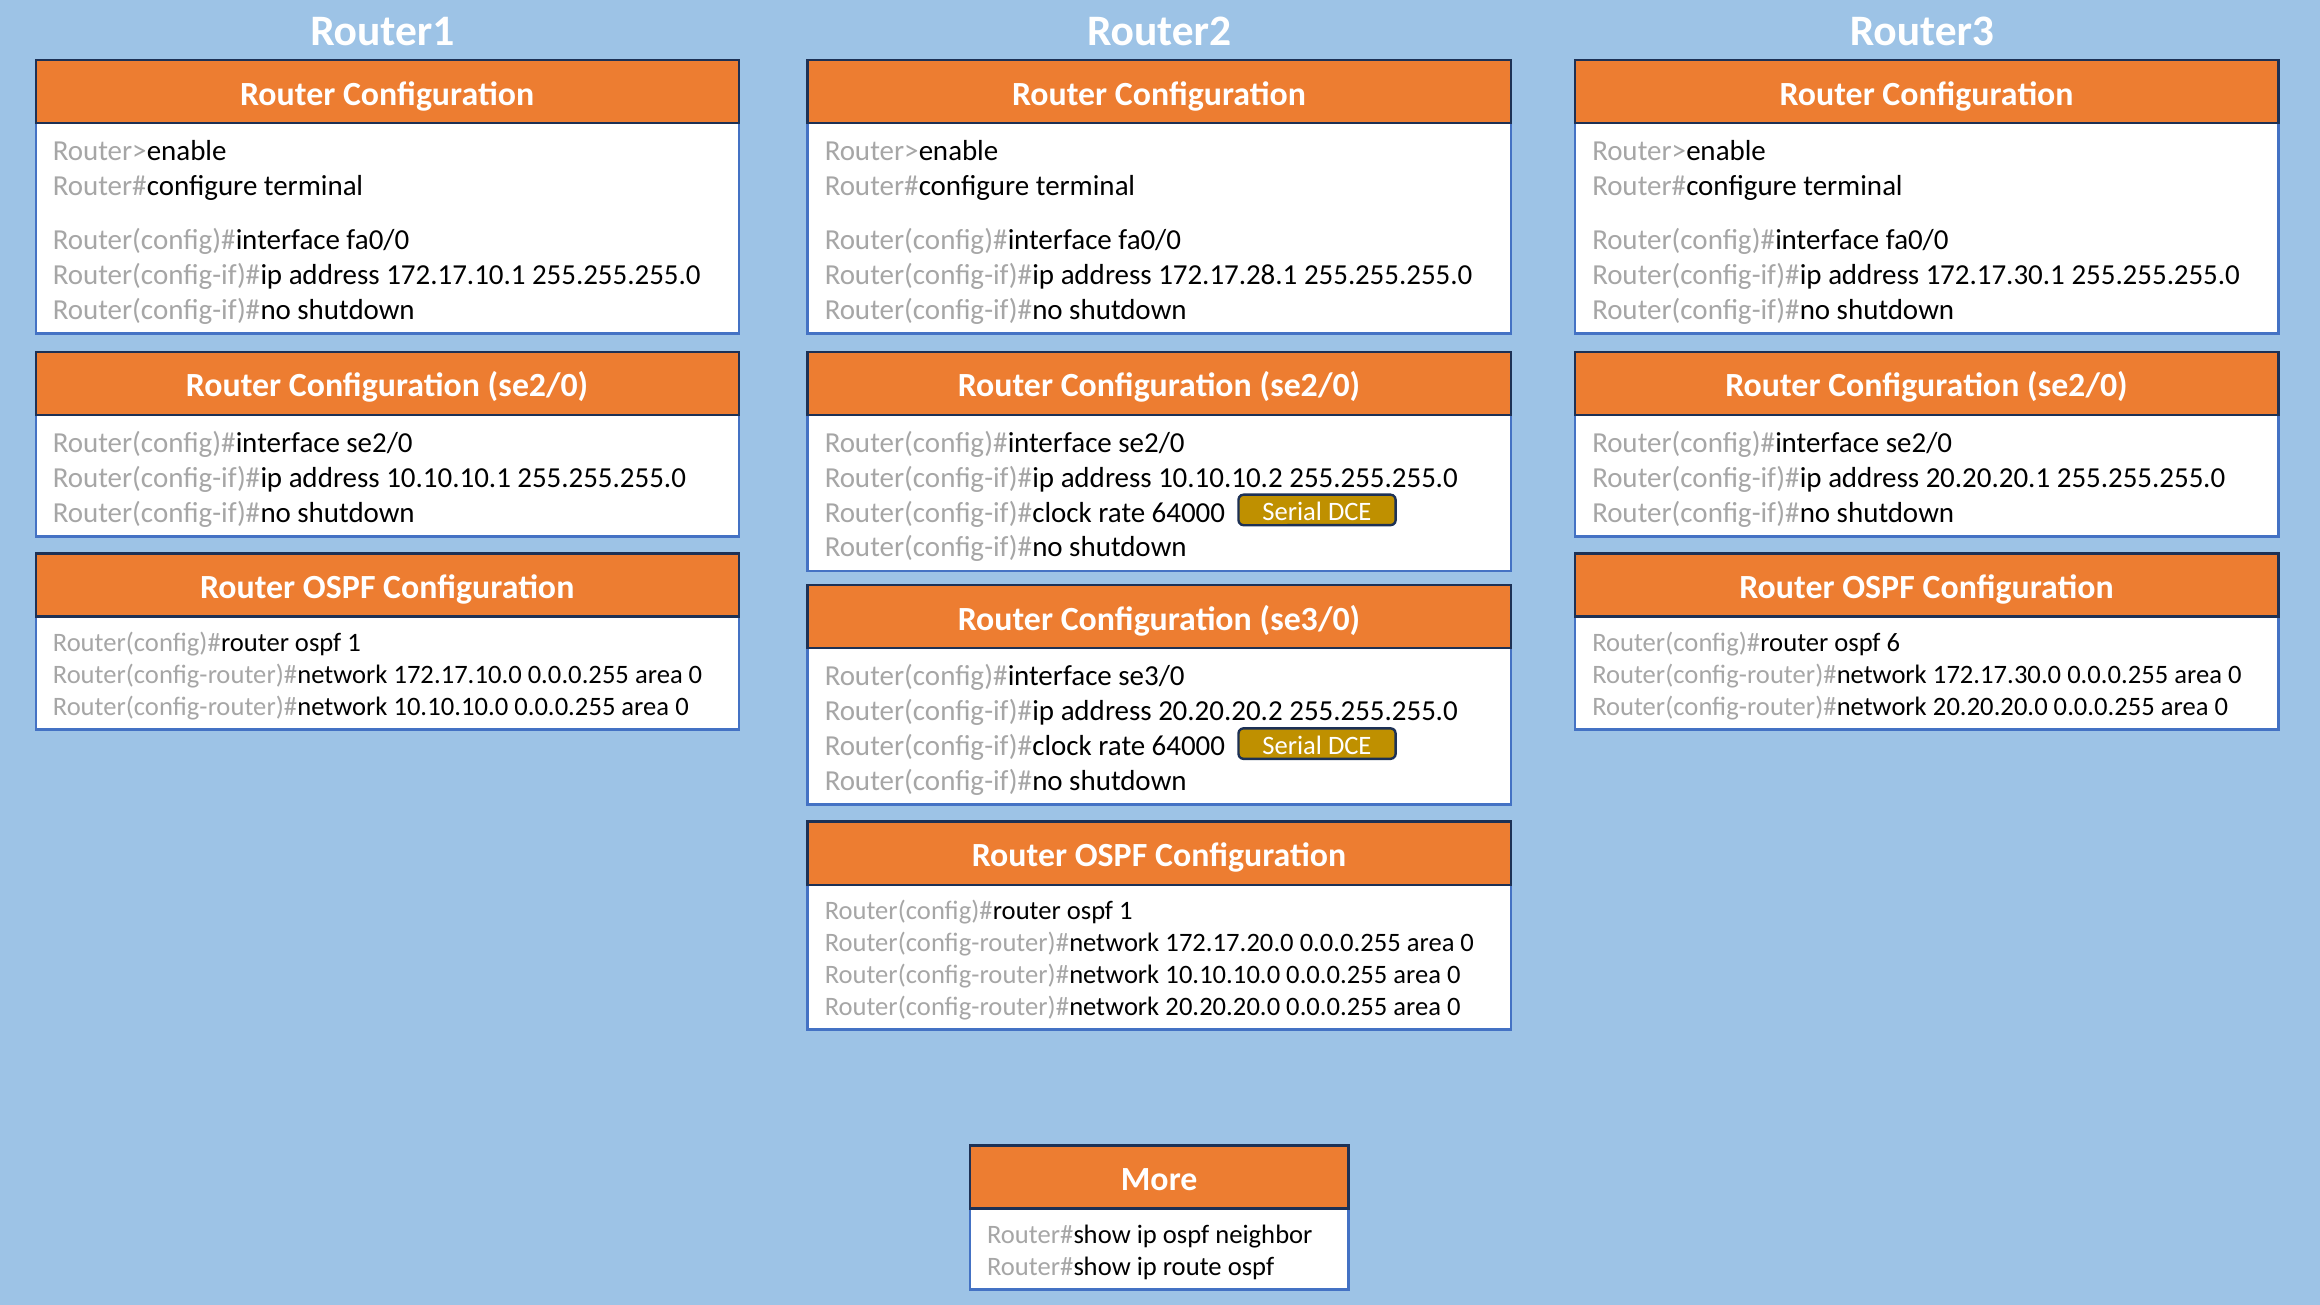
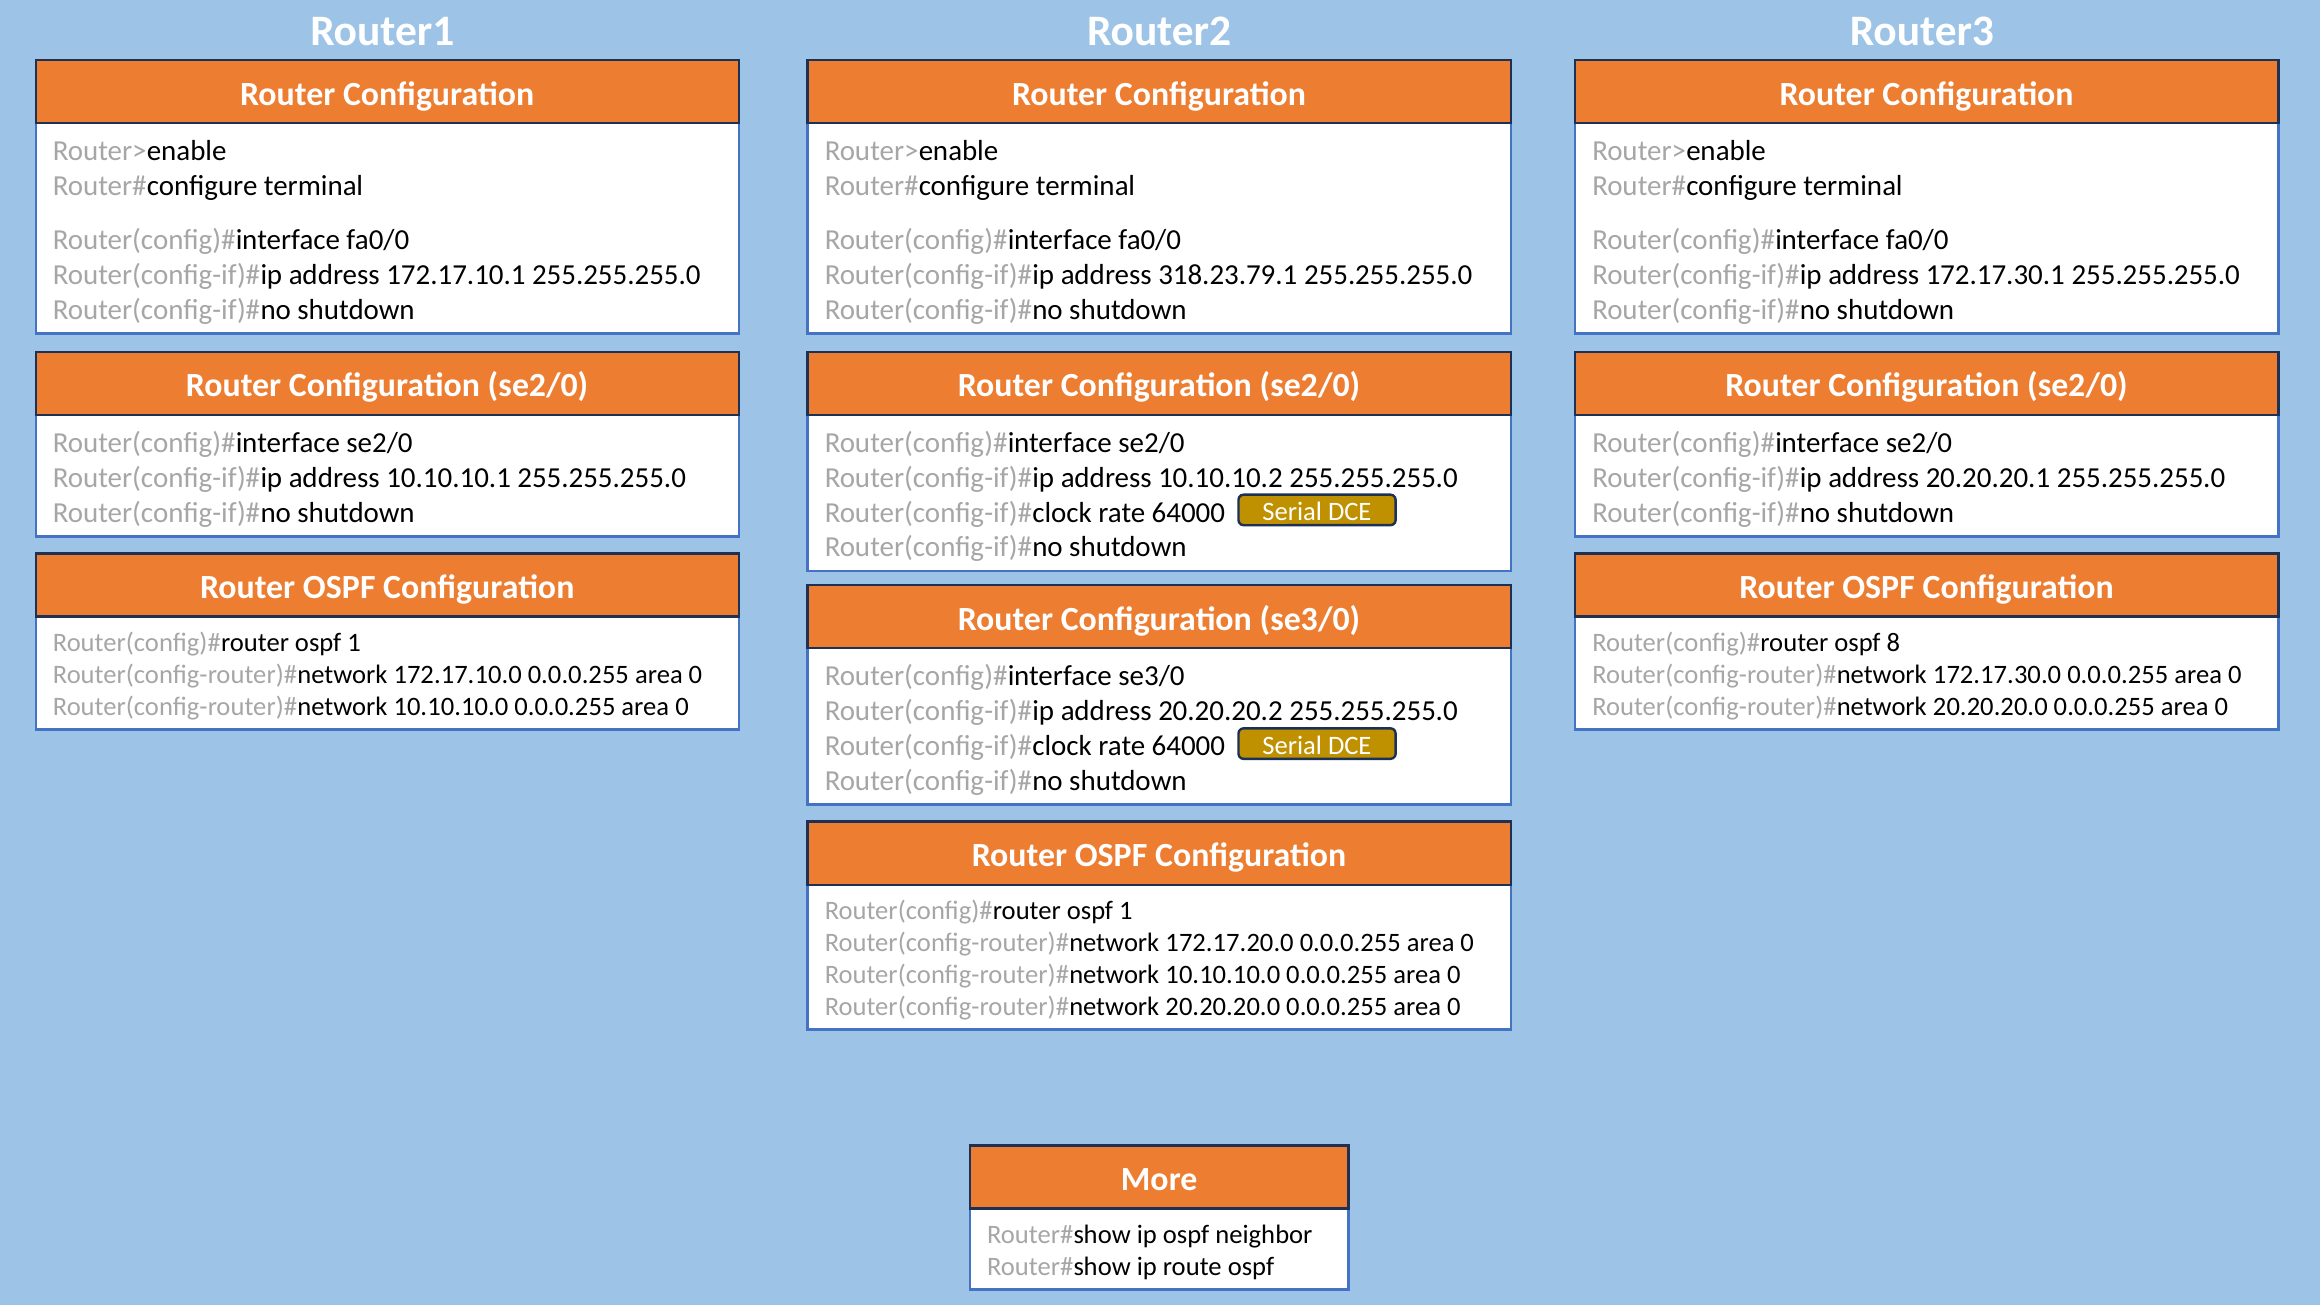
172.17.28.1: 172.17.28.1 -> 318.23.79.1
6: 6 -> 8
